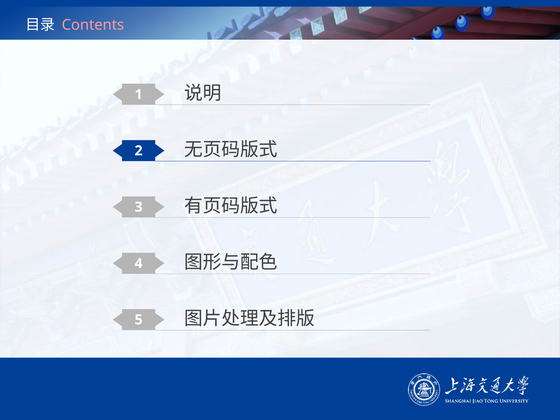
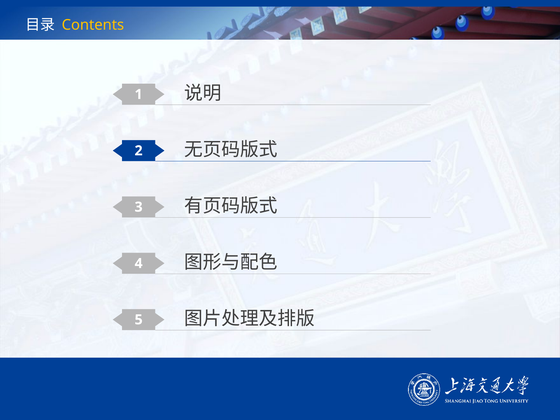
Contents colour: pink -> yellow
